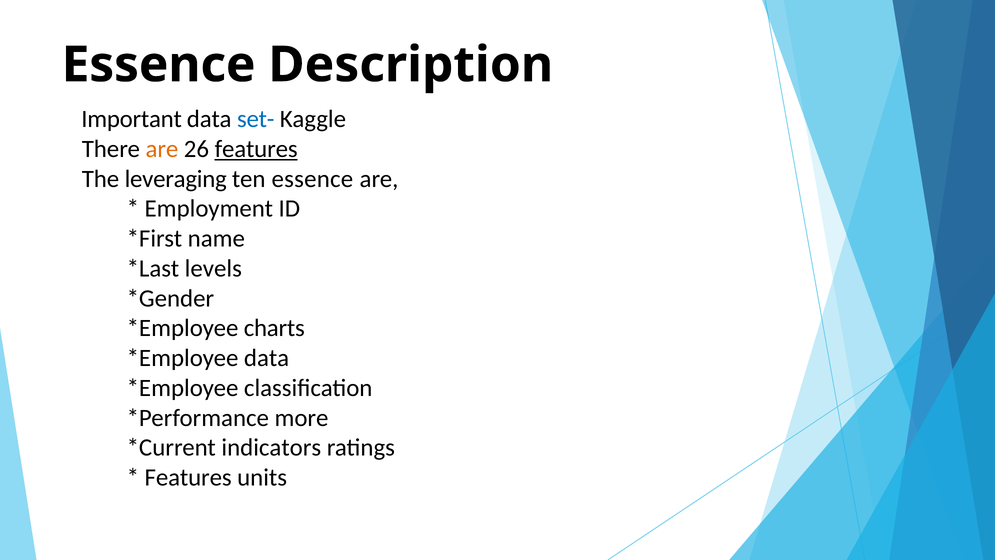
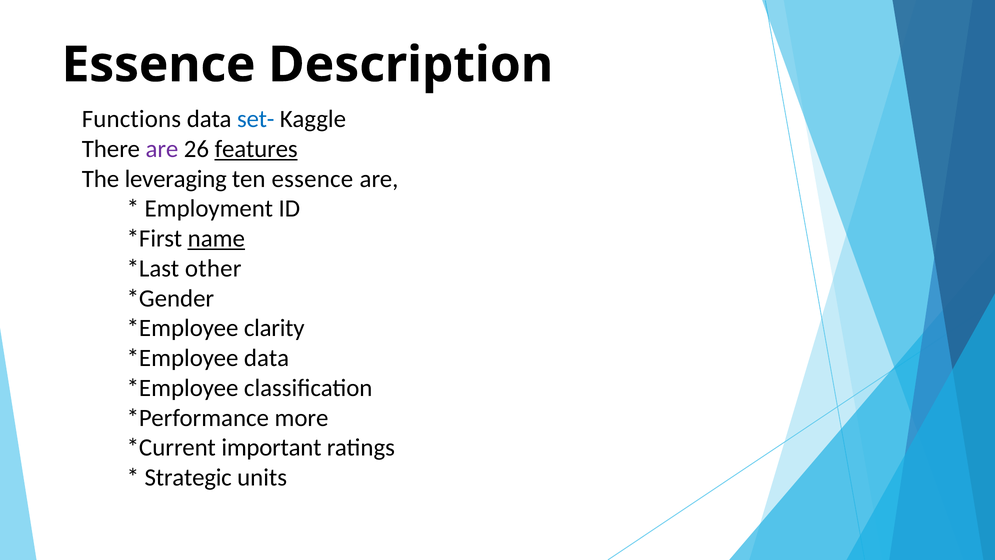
Important: Important -> Functions
are at (162, 149) colour: orange -> purple
name underline: none -> present
levels: levels -> other
charts: charts -> clarity
indicators: indicators -> important
Features at (188, 477): Features -> Strategic
